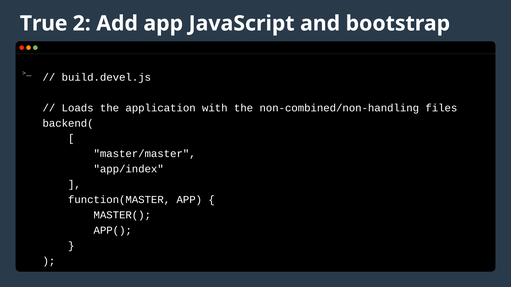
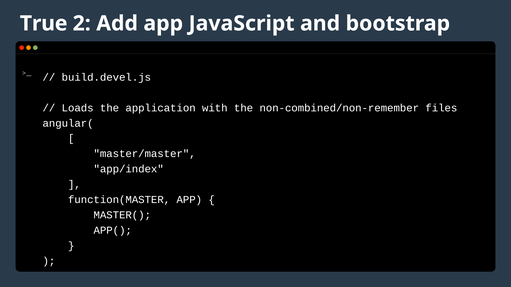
non-combined/non-handling: non-combined/non-handling -> non-combined/non-remember
backend(: backend( -> angular(
